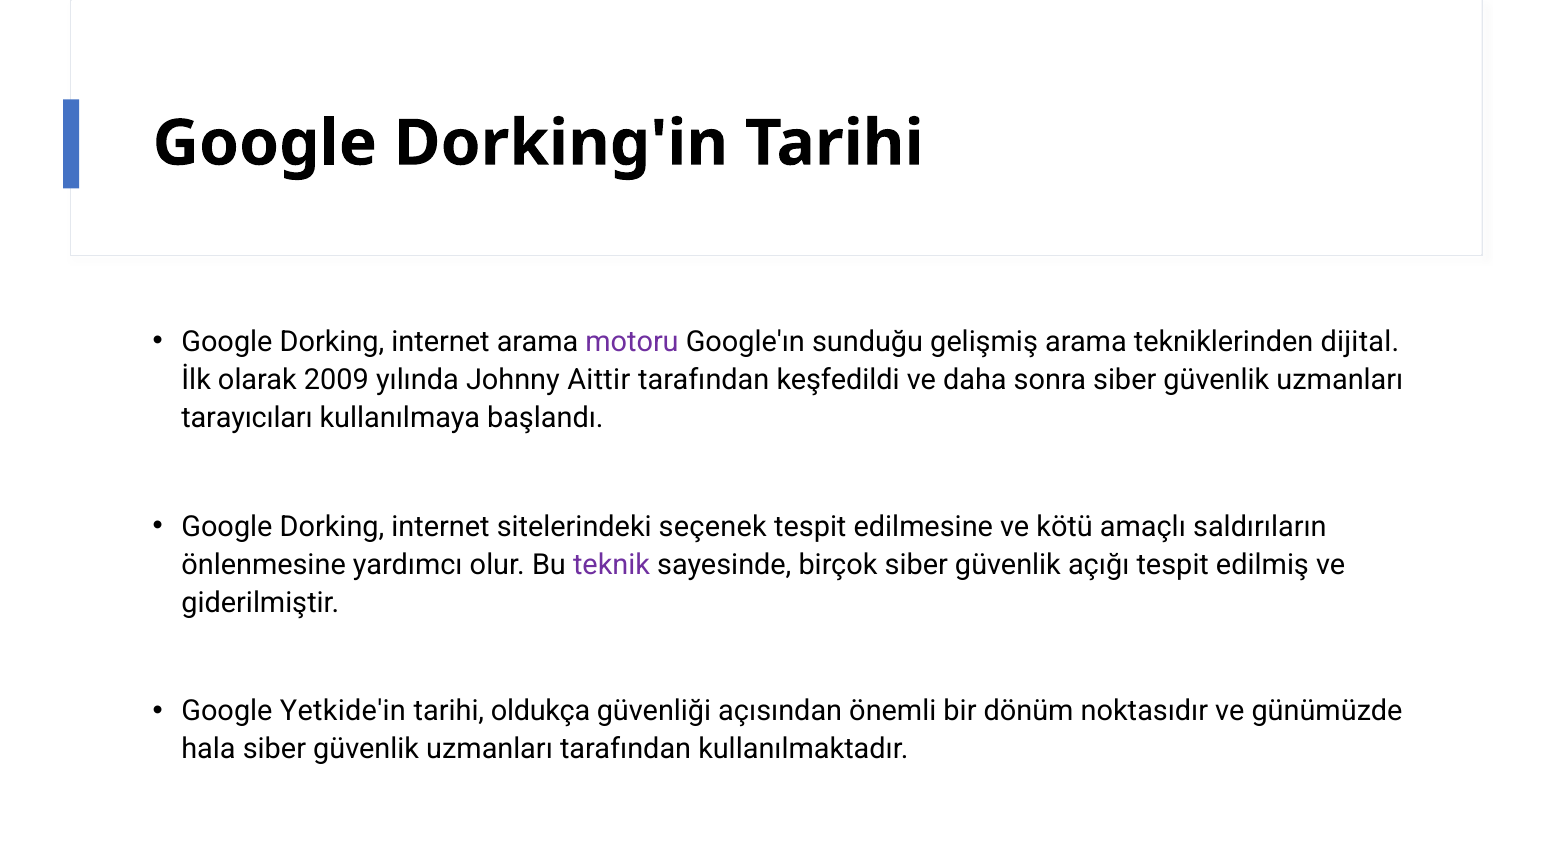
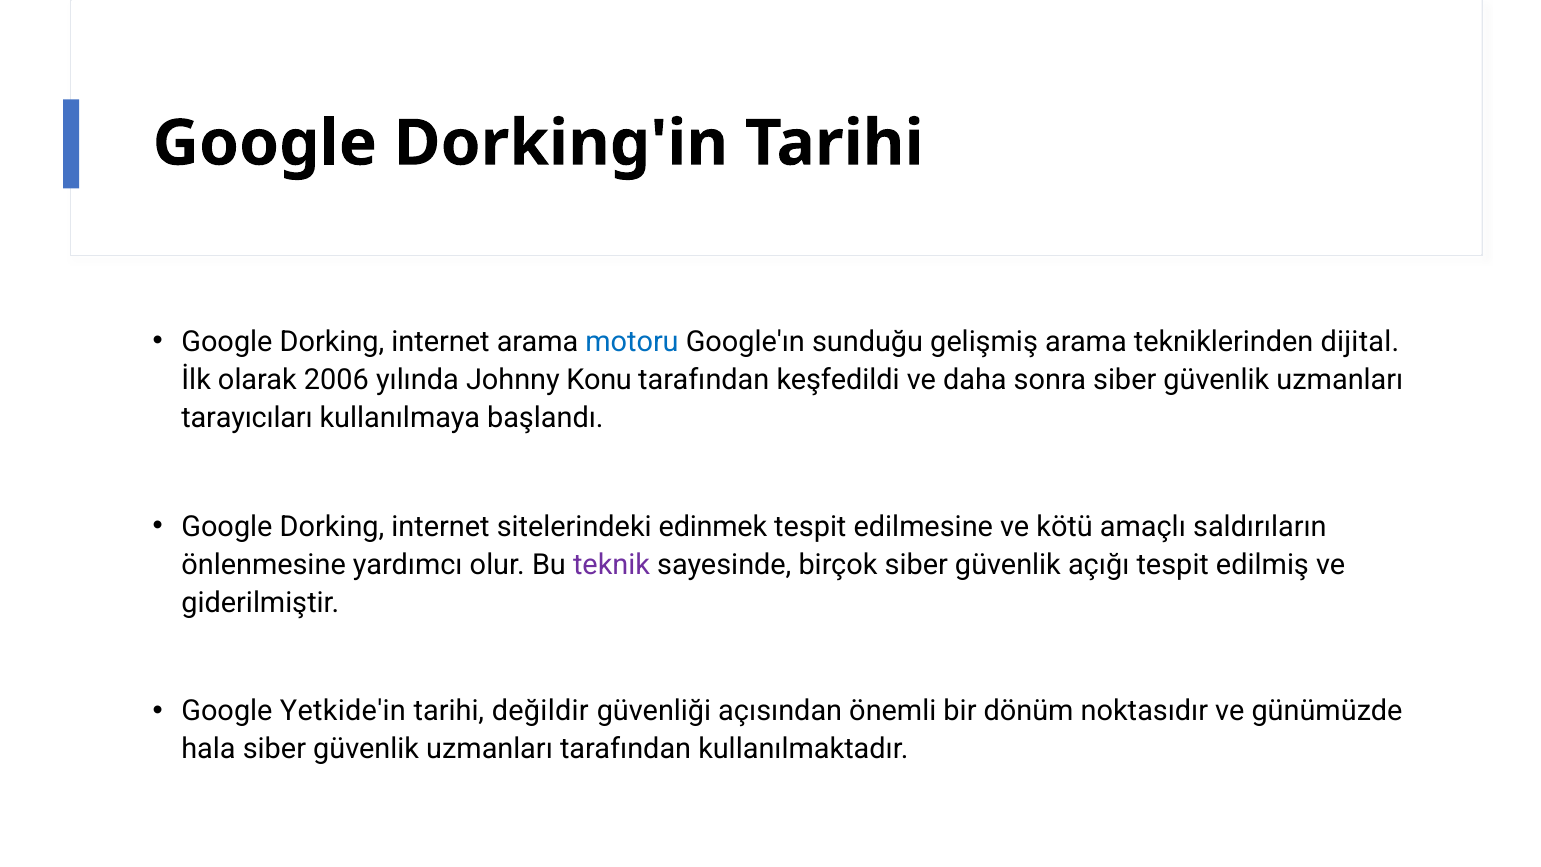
motoru colour: purple -> blue
2009: 2009 -> 2006
Aittir: Aittir -> Konu
seçenek: seçenek -> edinmek
oldukça: oldukça -> değildir
